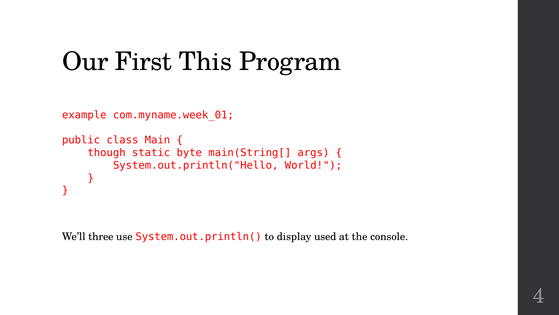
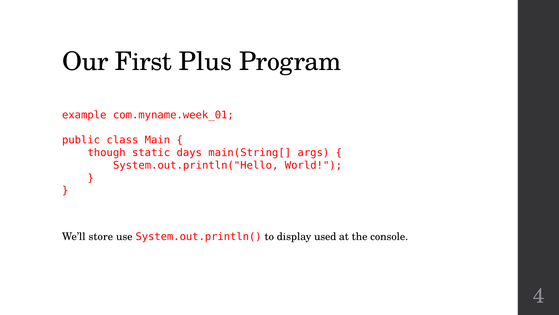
This: This -> Plus
byte: byte -> days
three: three -> store
